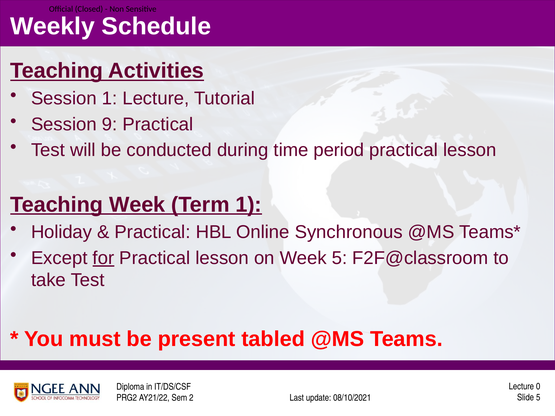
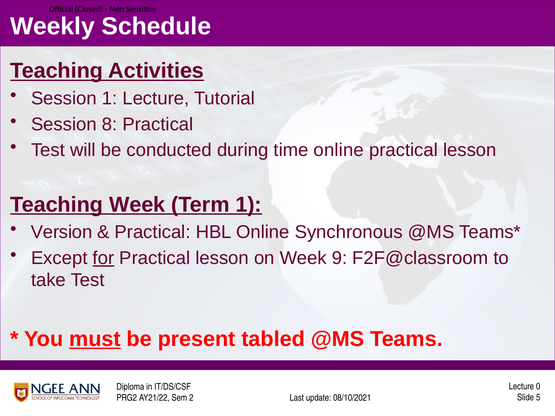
9: 9 -> 8
time period: period -> online
Holiday: Holiday -> Version
Week 5: 5 -> 9
must underline: none -> present
